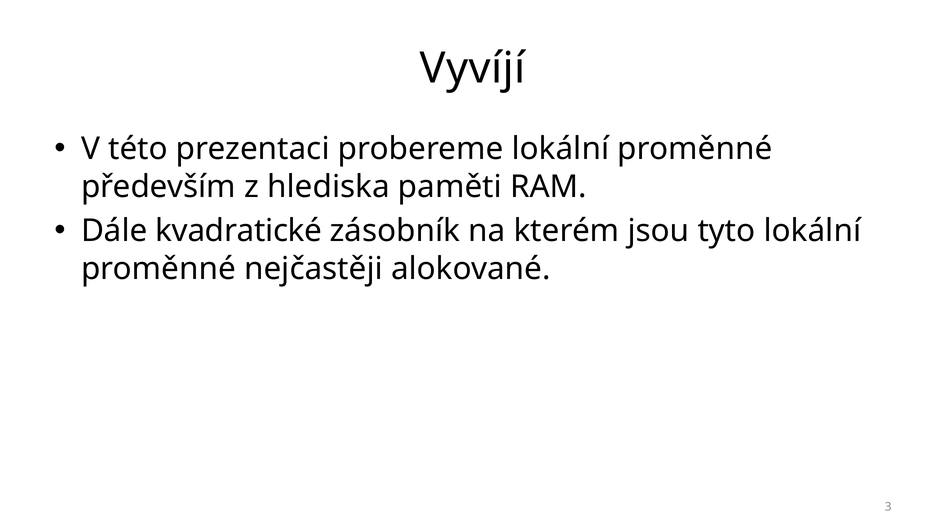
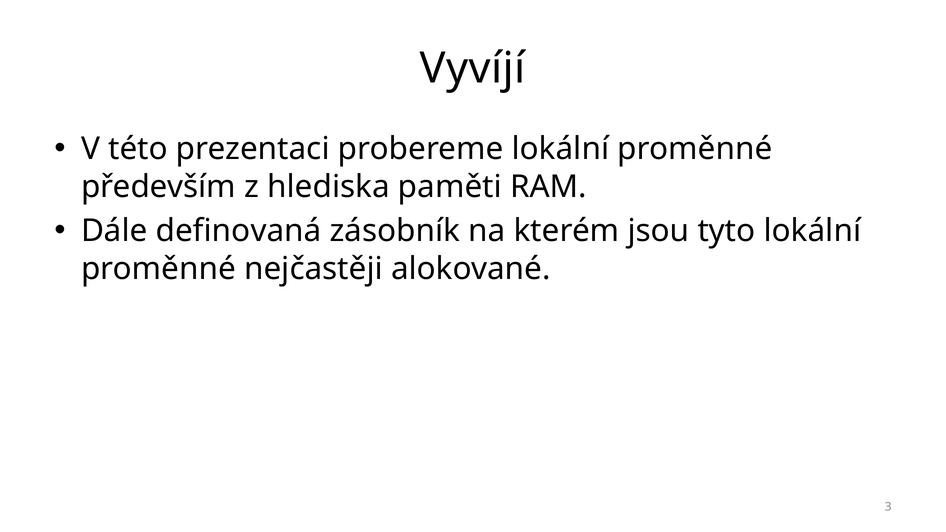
kvadratické: kvadratické -> definovaná
